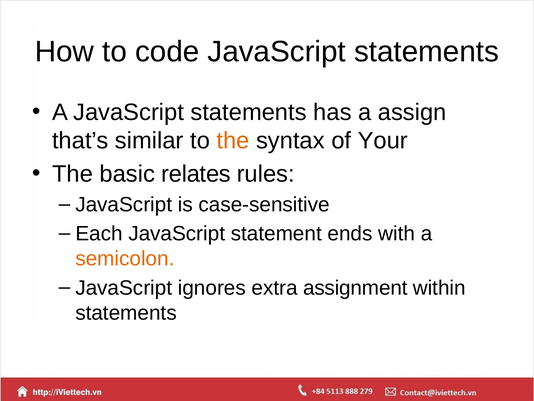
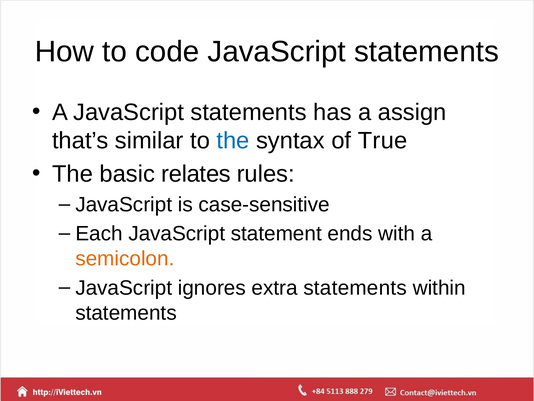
the at (233, 141) colour: orange -> blue
Your: Your -> True
extra assignment: assignment -> statements
